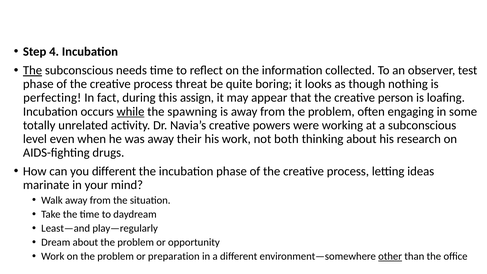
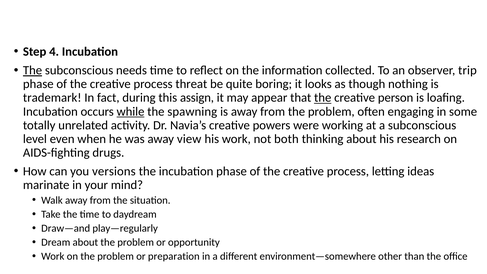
test: test -> trip
perfecting: perfecting -> trademark
the at (323, 98) underline: none -> present
their: their -> view
you different: different -> versions
Least—and: Least—and -> Draw—and
other underline: present -> none
